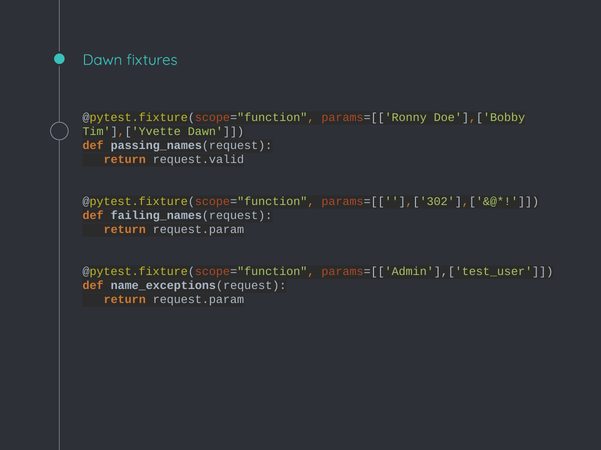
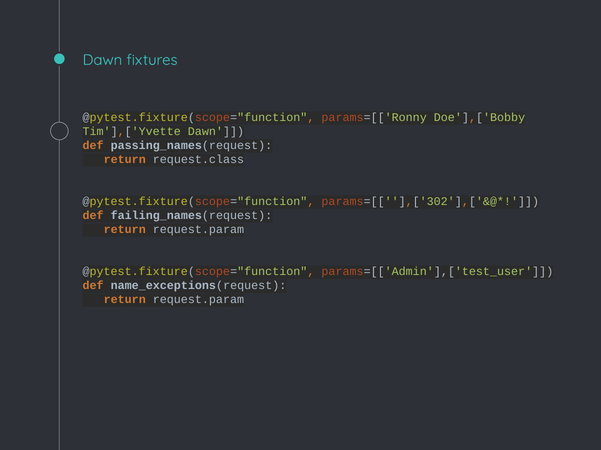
request.valid: request.valid -> request.class
